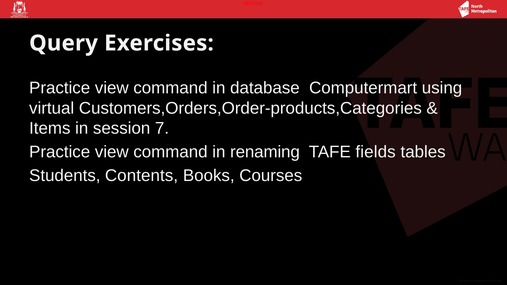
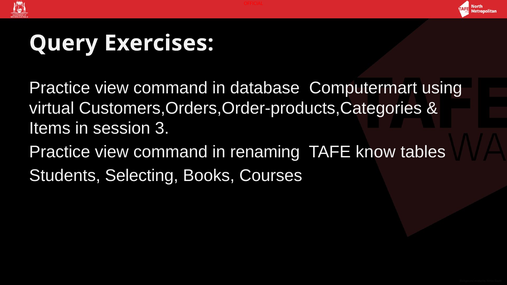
7: 7 -> 3
fields: fields -> know
Contents: Contents -> Selecting
